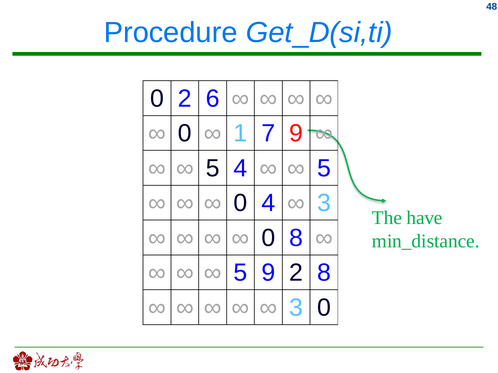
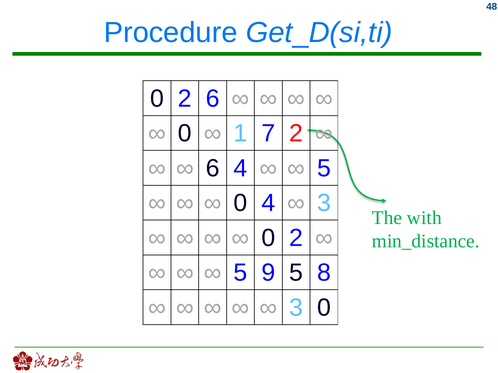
7 9: 9 -> 2
5 at (213, 168): 5 -> 6
have: have -> with
8 at (296, 238): 8 -> 2
9 2: 2 -> 5
